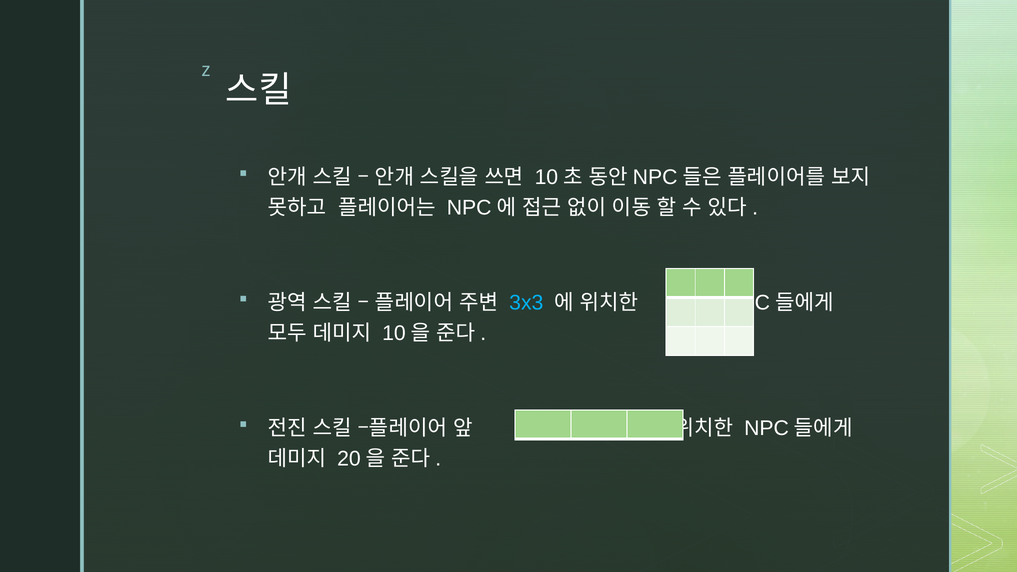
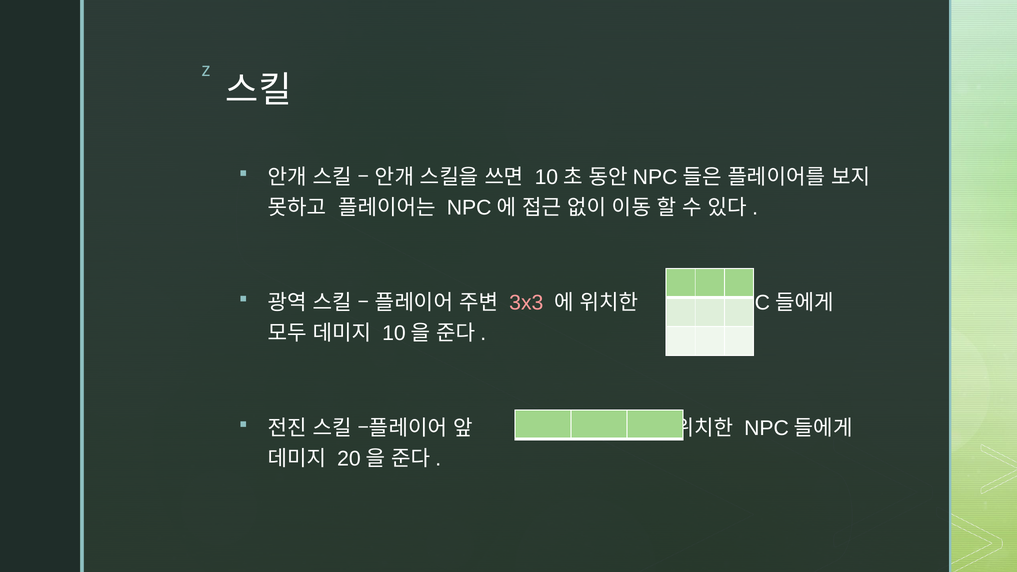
3x3 colour: light blue -> pink
